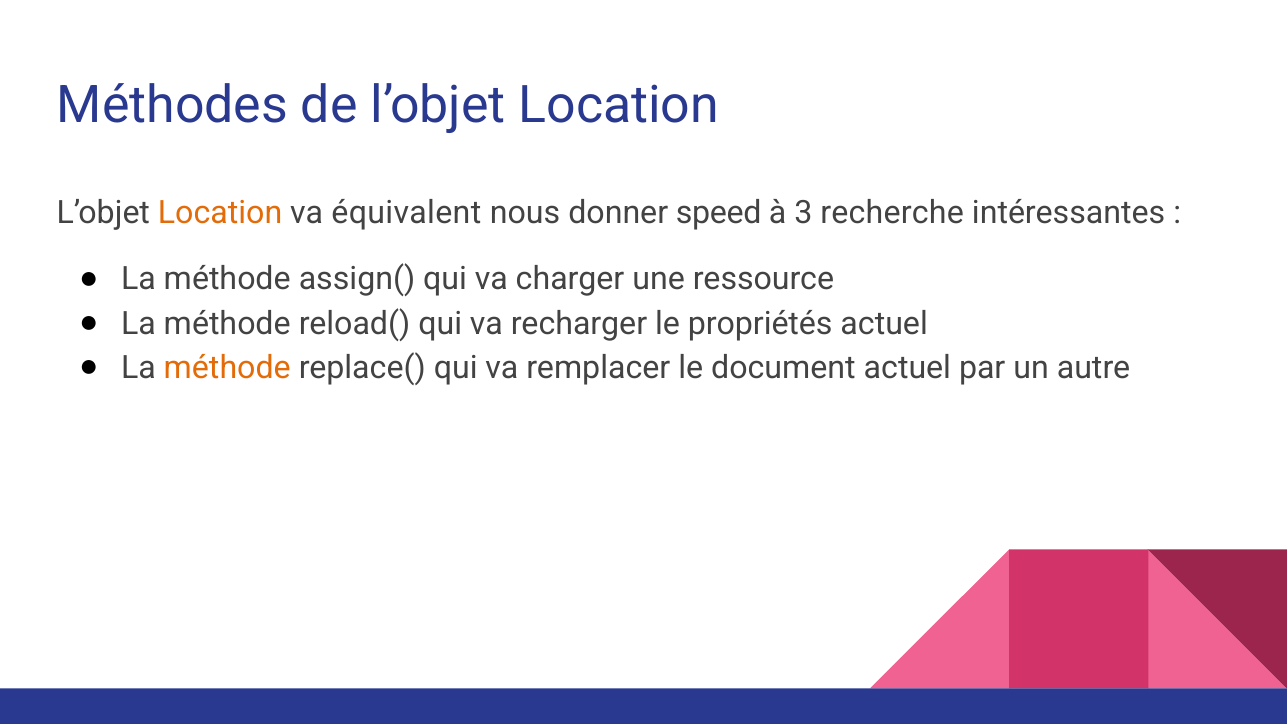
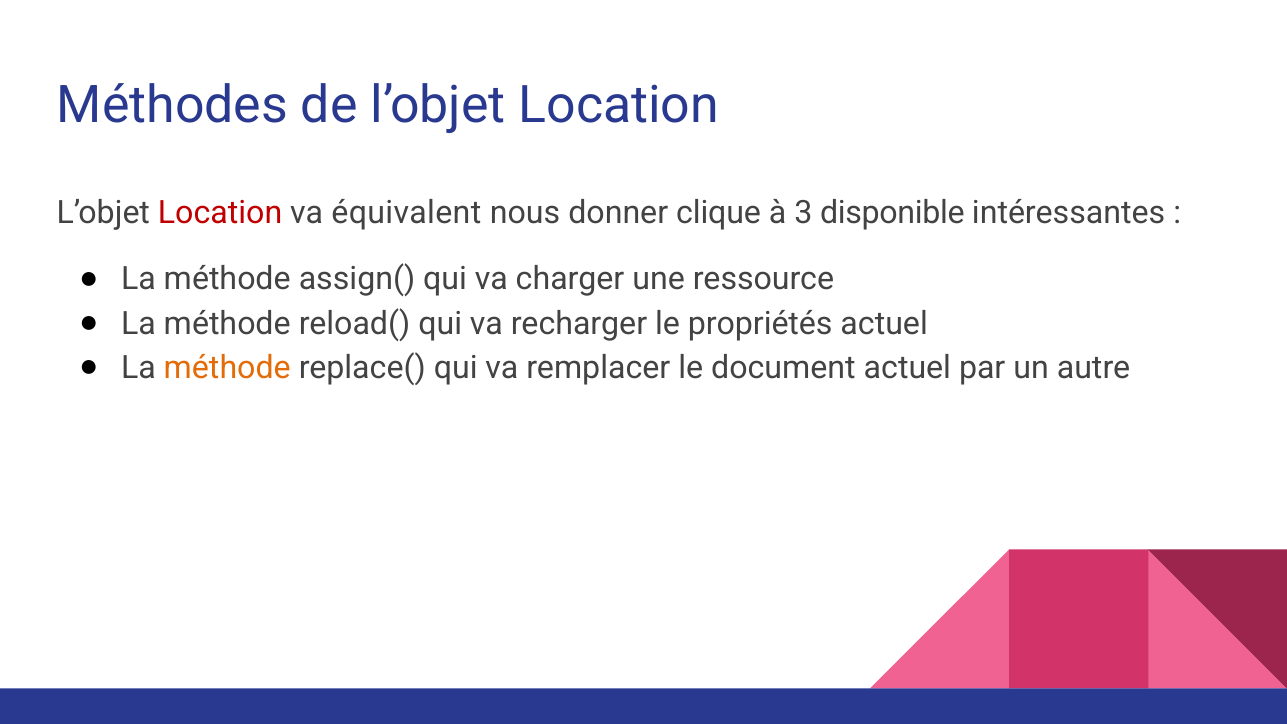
Location at (220, 213) colour: orange -> red
speed: speed -> clique
recherche: recherche -> disponible
